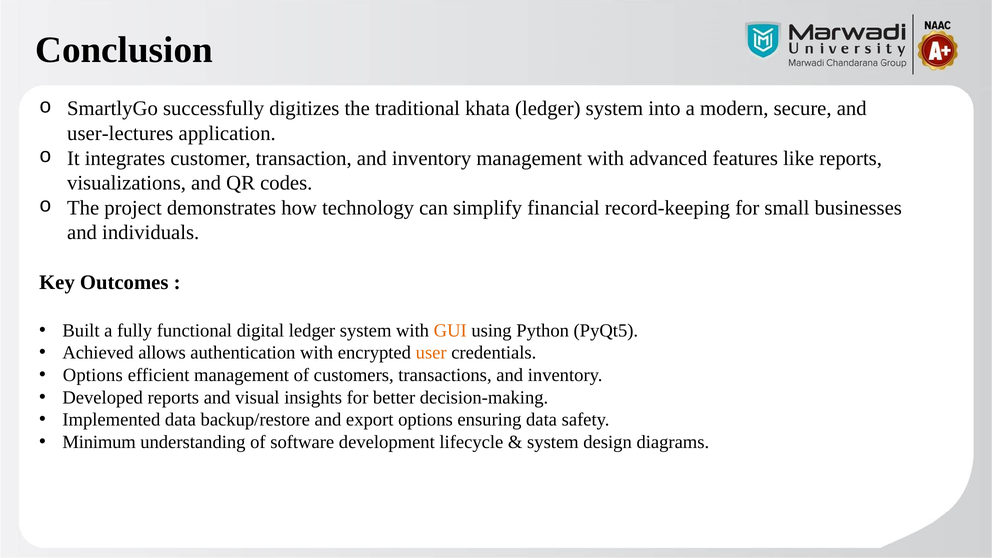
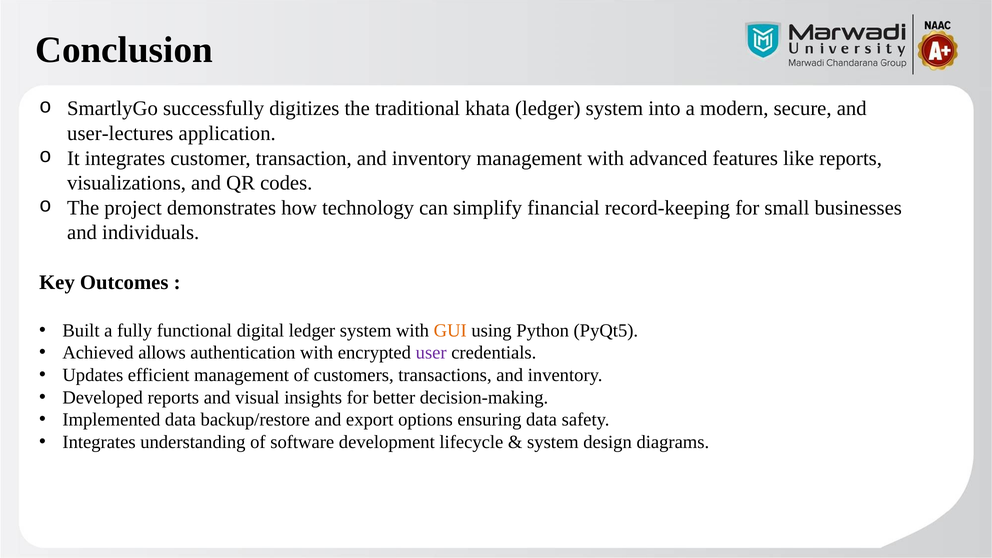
user colour: orange -> purple
Options at (93, 375): Options -> Updates
Minimum at (99, 442): Minimum -> Integrates
